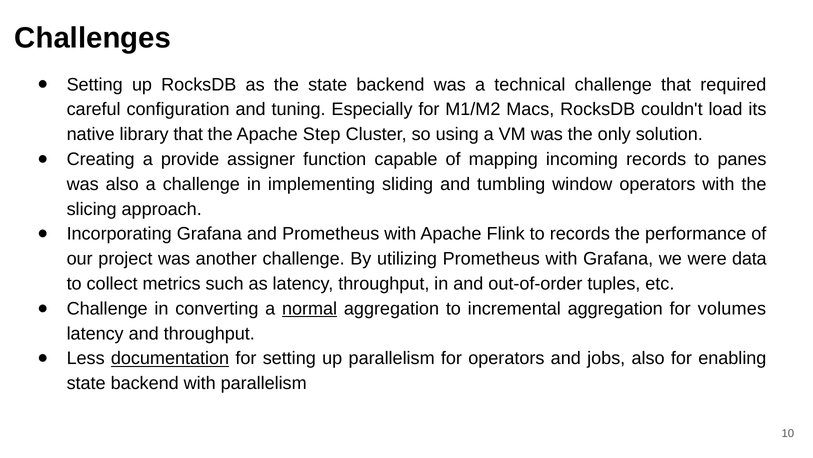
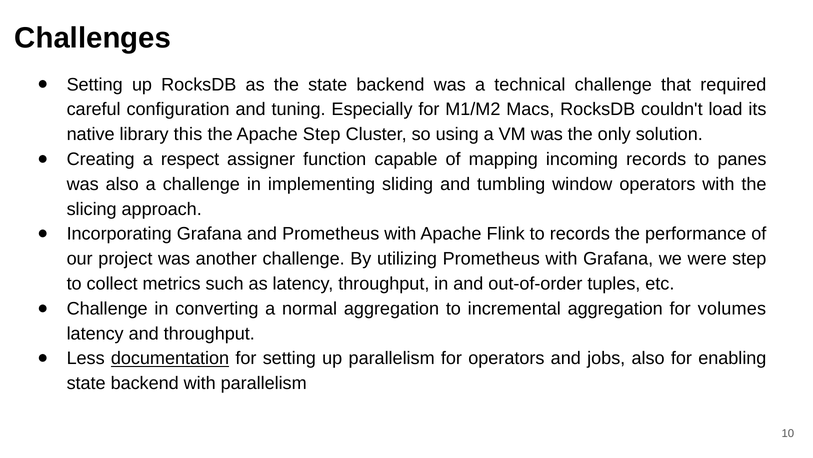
library that: that -> this
provide: provide -> respect
were data: data -> step
normal underline: present -> none
